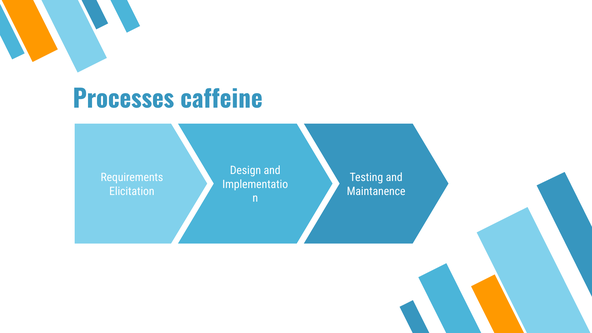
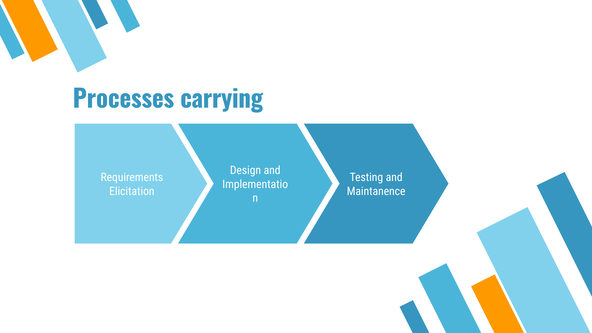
caffeine: caffeine -> carrying
